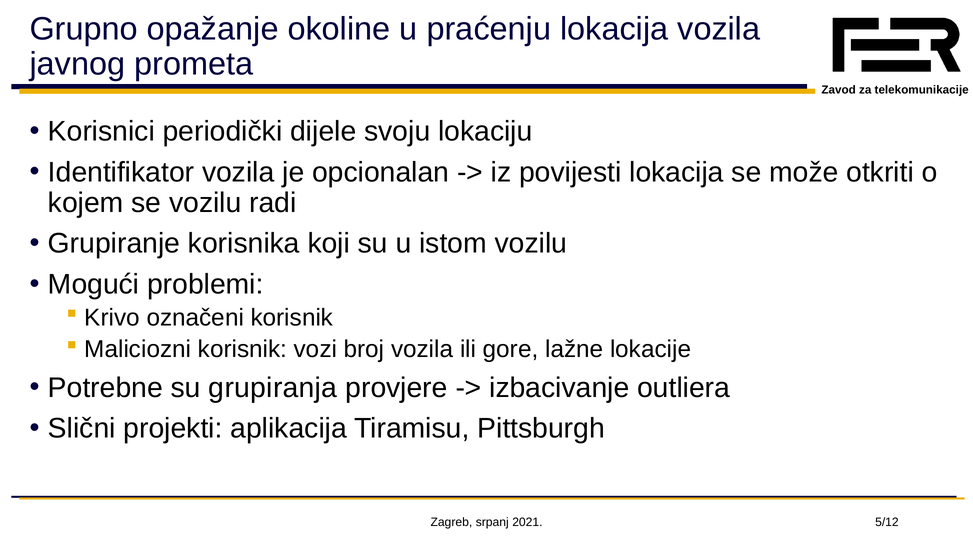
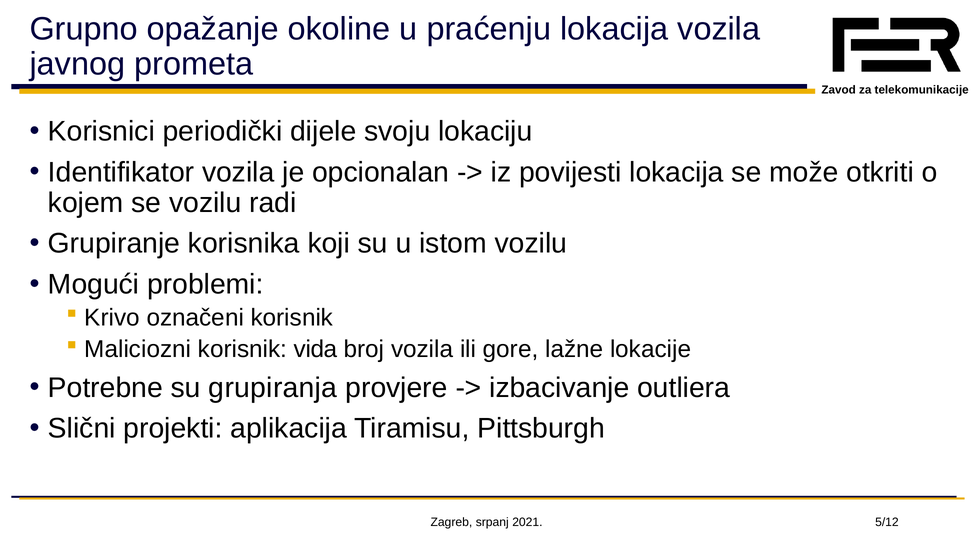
vozi: vozi -> vida
